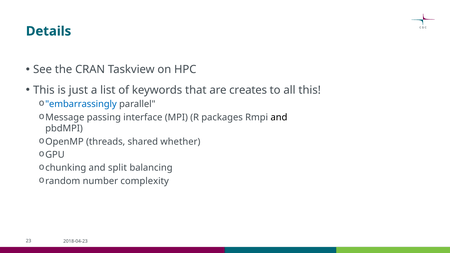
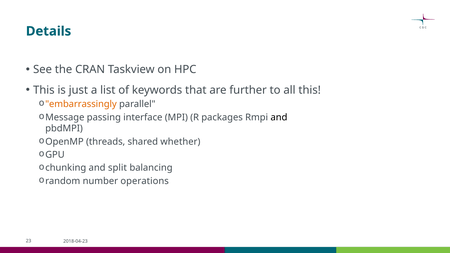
creates: creates -> further
embarrassingly colour: blue -> orange
complexity: complexity -> operations
